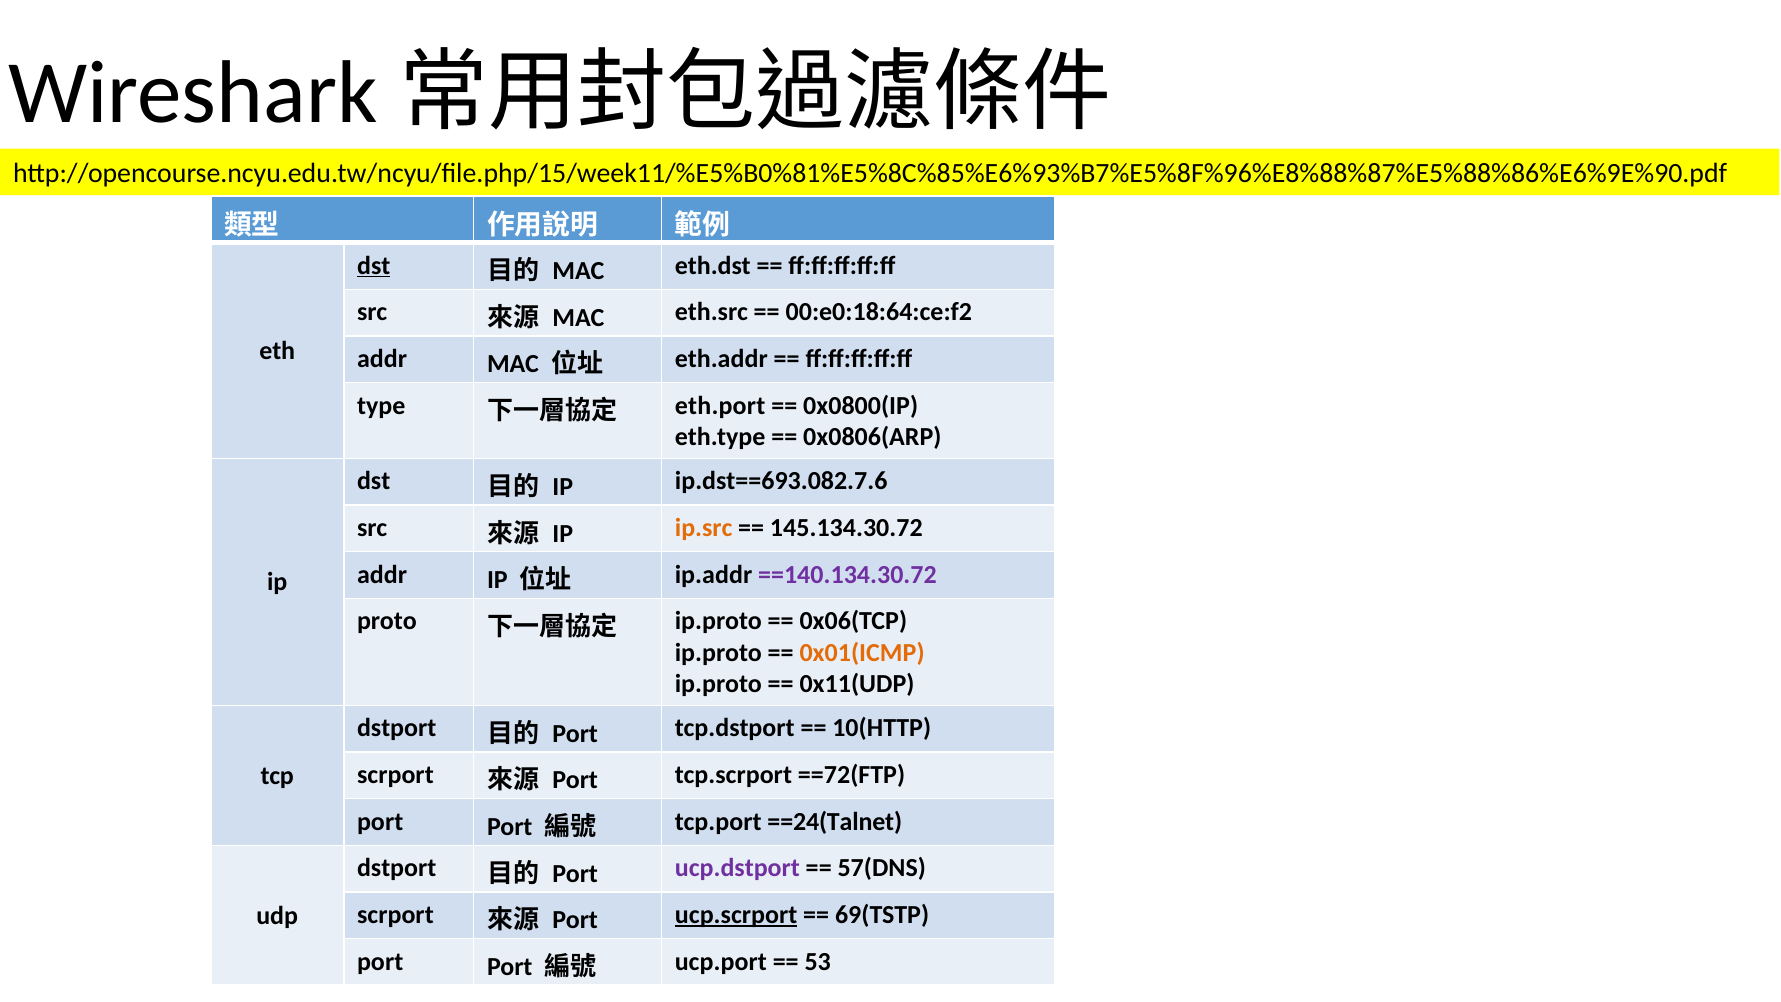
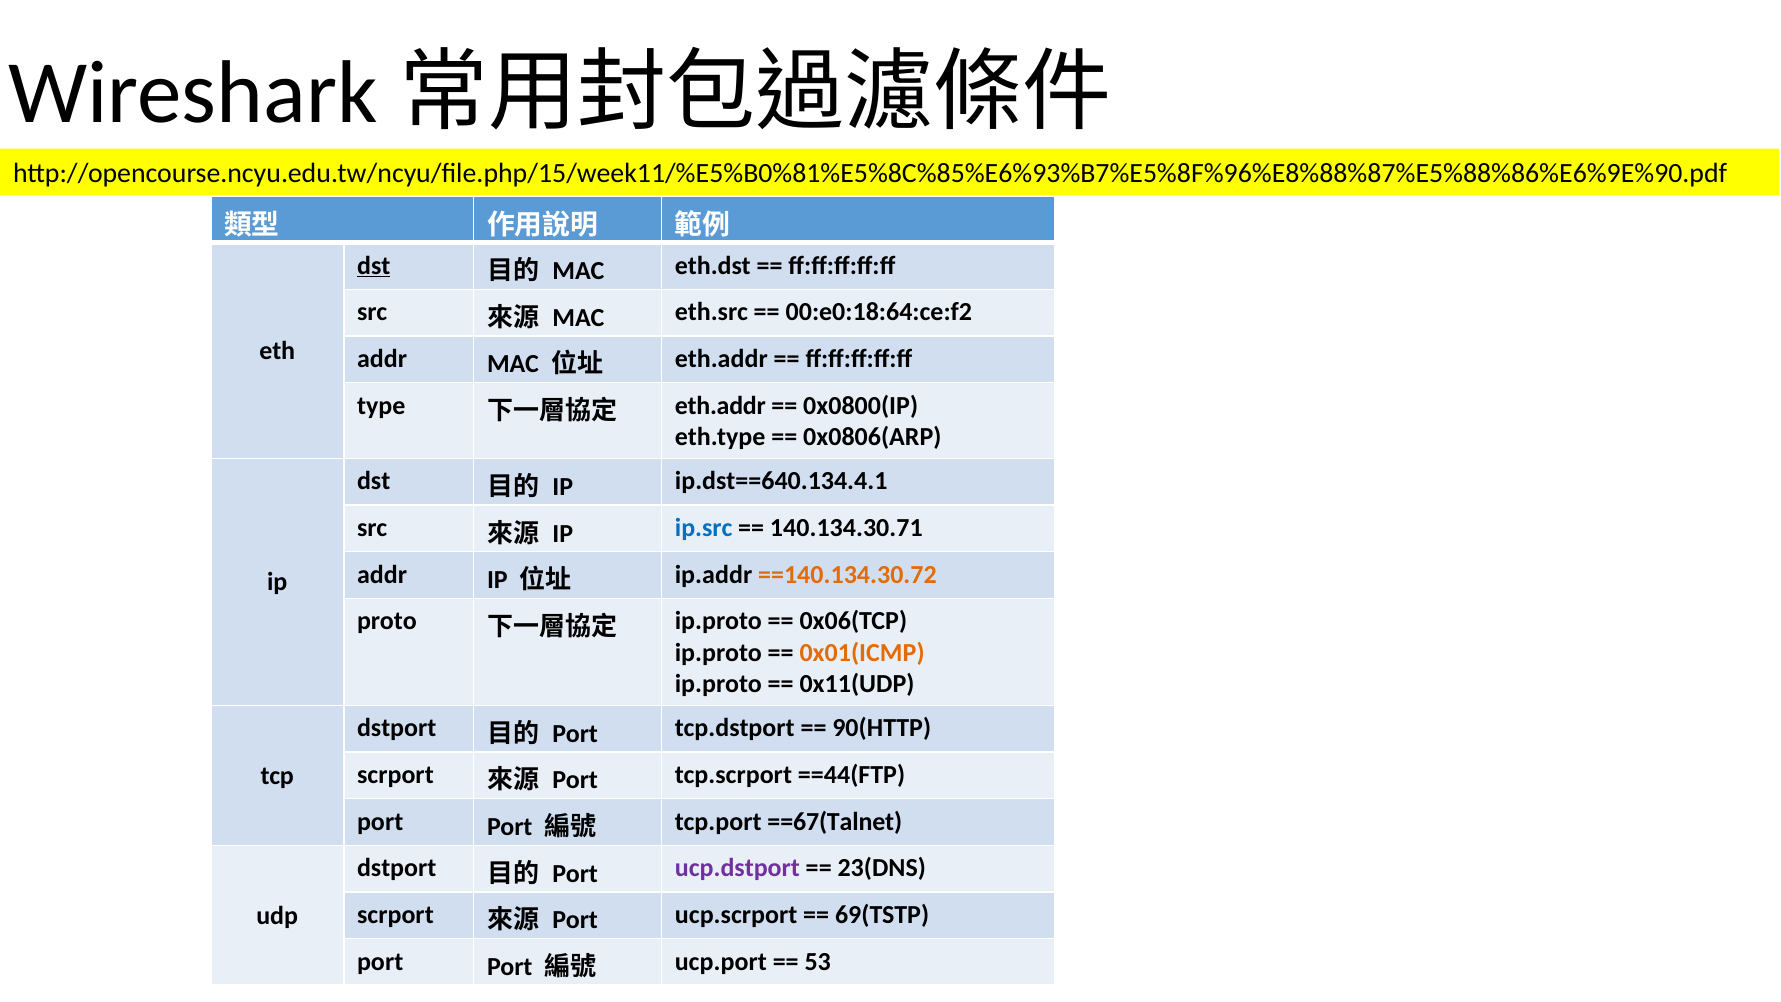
eth.port at (720, 405): eth.port -> eth.addr
ip.dst==693.082.7.6: ip.dst==693.082.7.6 -> ip.dst==640.134.4.1
ip.src colour: orange -> blue
145.134.30.72: 145.134.30.72 -> 140.134.30.71
==140.134.30.72 colour: purple -> orange
10(HTTP: 10(HTTP -> 90(HTTP
==72(FTP: ==72(FTP -> ==44(FTP
==24(Talnet: ==24(Talnet -> ==67(Talnet
57(DNS: 57(DNS -> 23(DNS
ucp.scrport underline: present -> none
